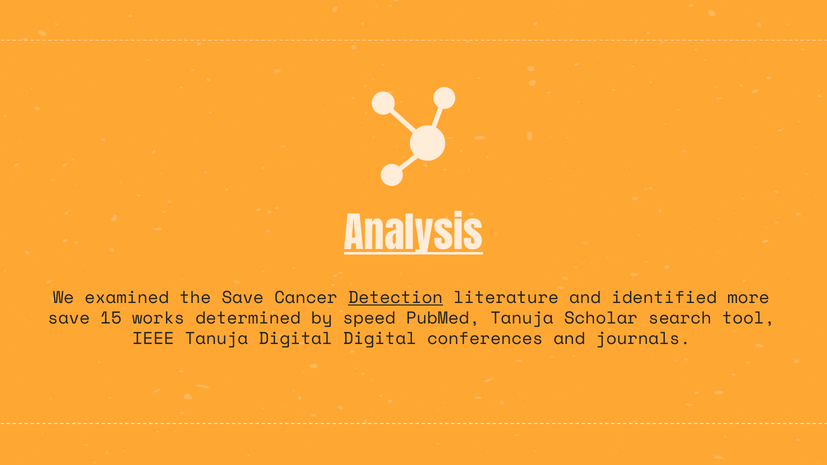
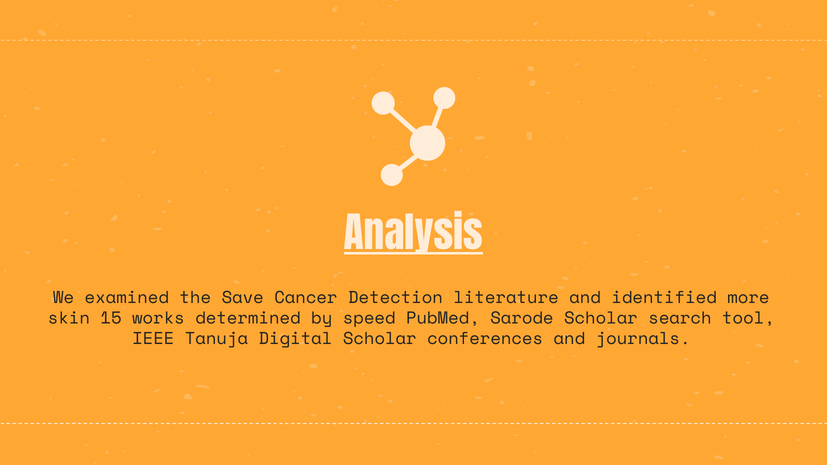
Detection underline: present -> none
save at (69, 318): save -> skin
PubMed Tanuja: Tanuja -> Sarode
Digital Digital: Digital -> Scholar
